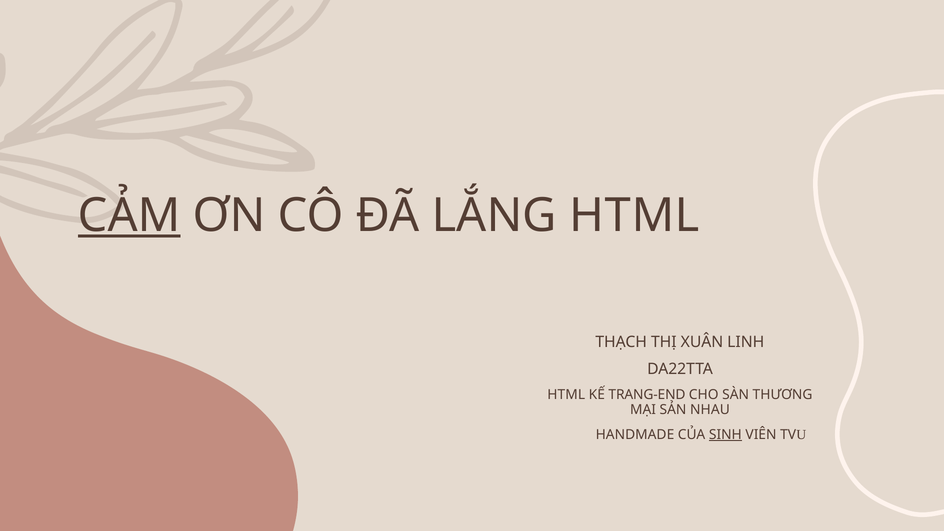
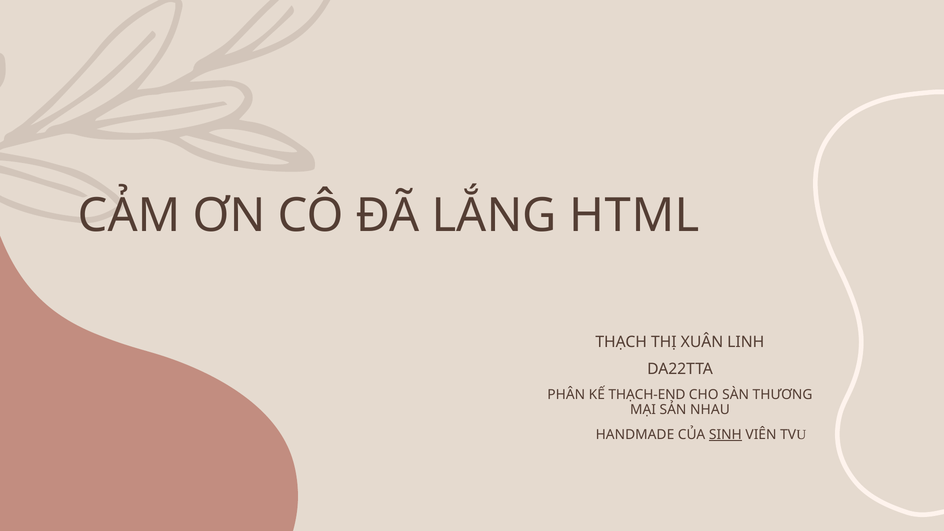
CẢM underline: present -> none
HTML at (566, 395): HTML -> PHÂN
TRANG-END: TRANG-END -> THẠCH-END
